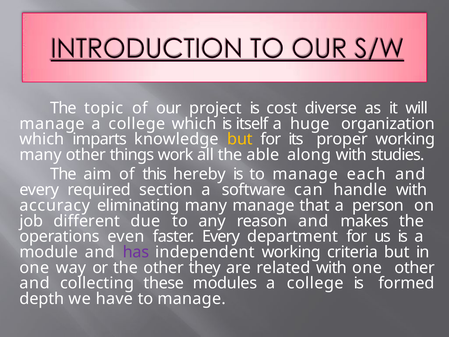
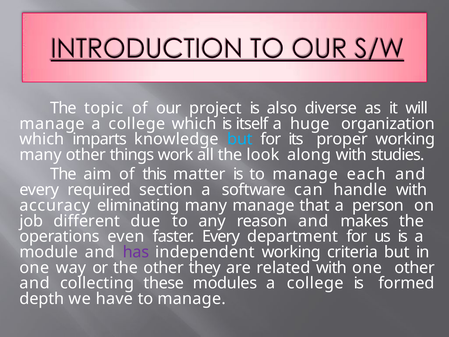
cost: cost -> also
but at (240, 139) colour: yellow -> light blue
able: able -> look
hereby: hereby -> matter
